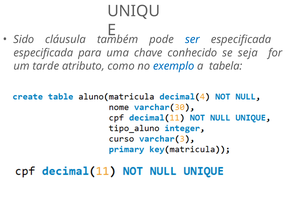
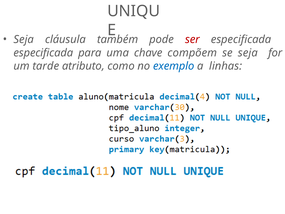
Sido at (24, 39): Sido -> Seja
ser colour: blue -> red
conhecido: conhecido -> compõem
tabela: tabela -> linhas
